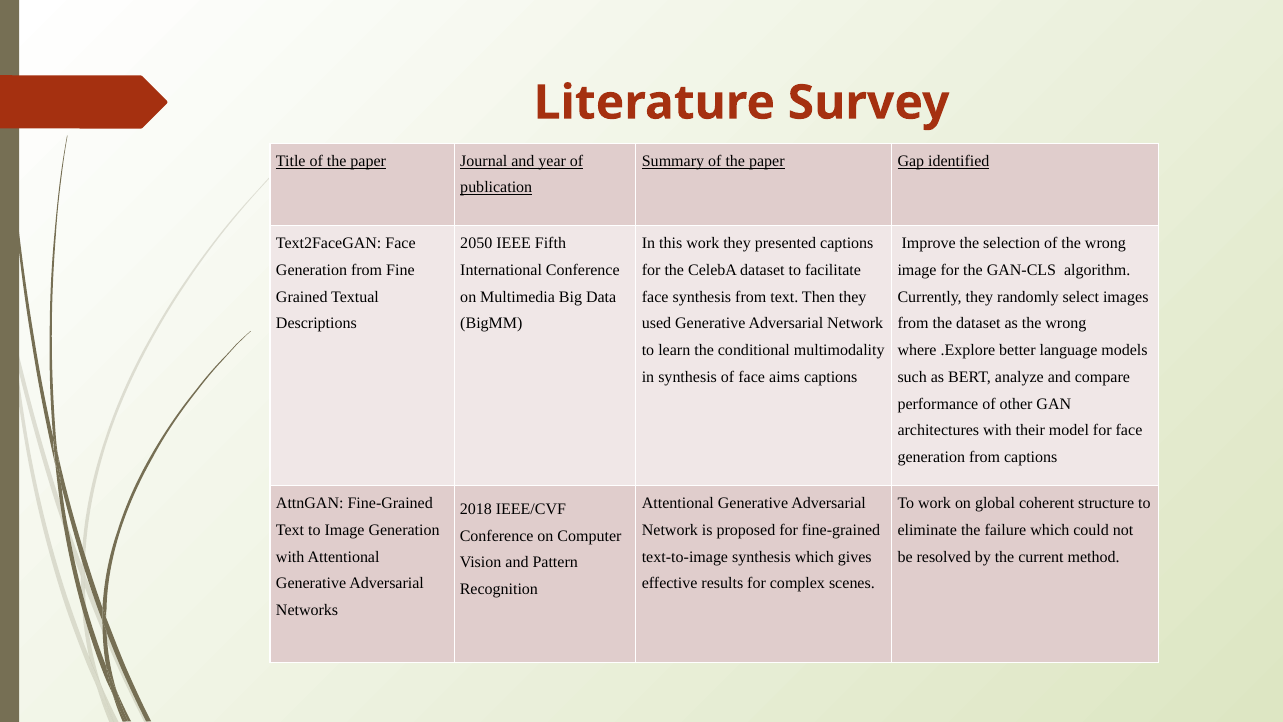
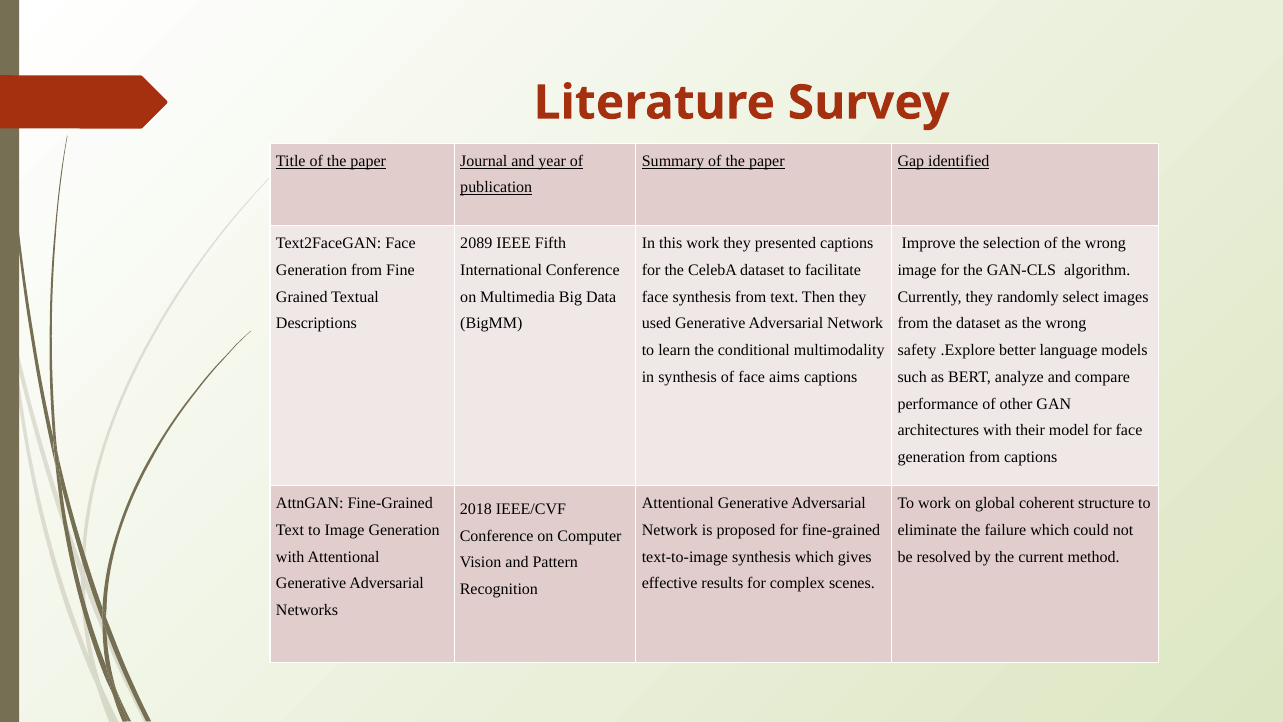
2050: 2050 -> 2089
where: where -> safety
